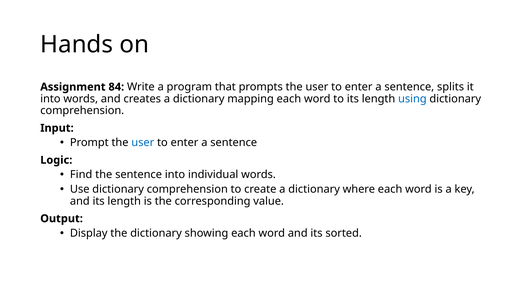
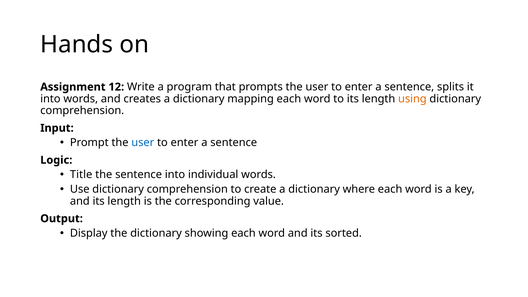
84: 84 -> 12
using colour: blue -> orange
Find: Find -> Title
